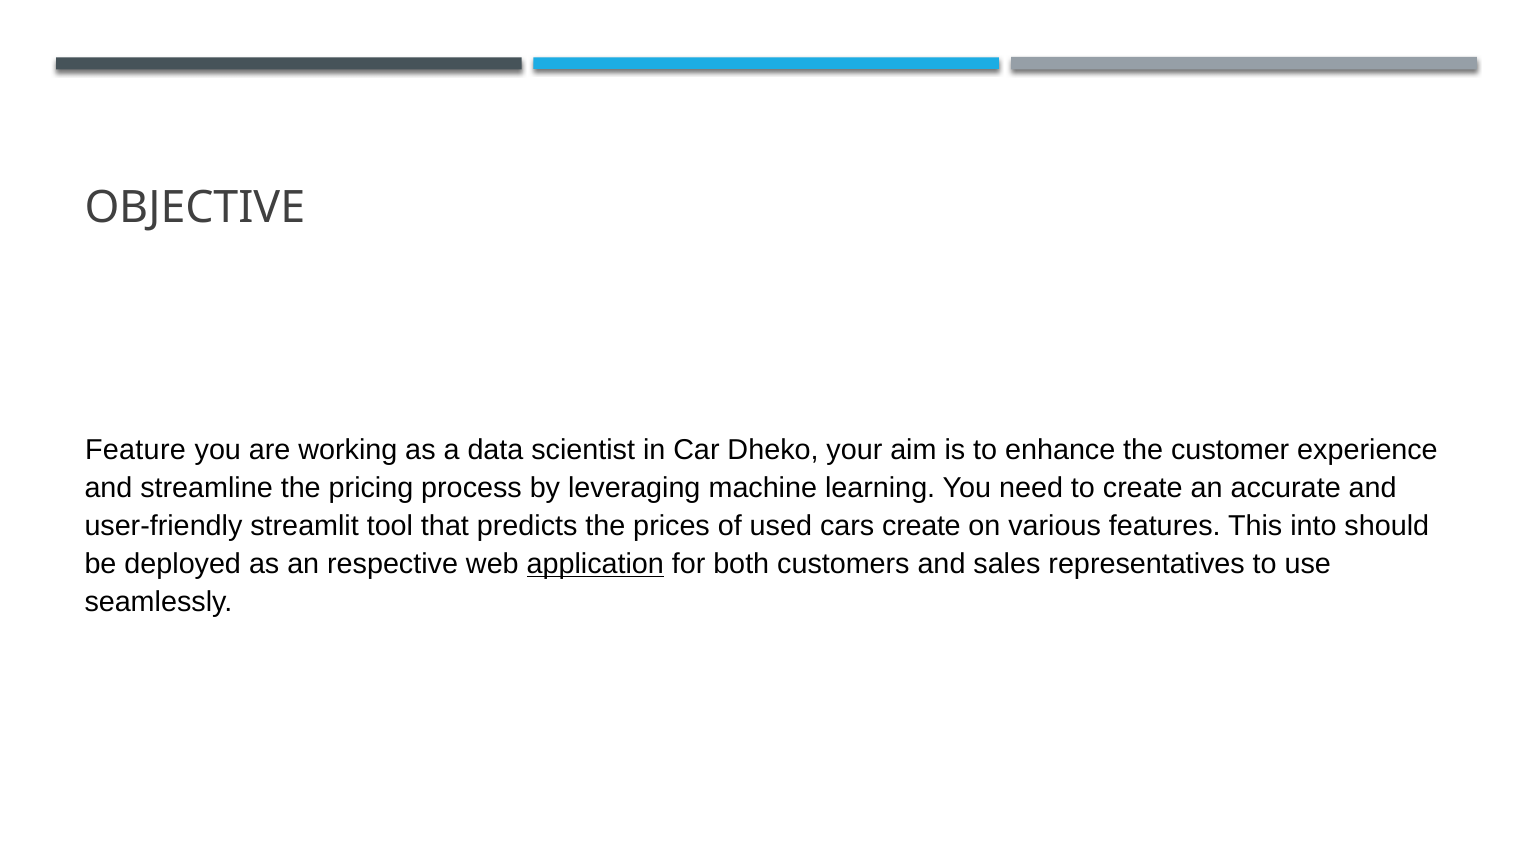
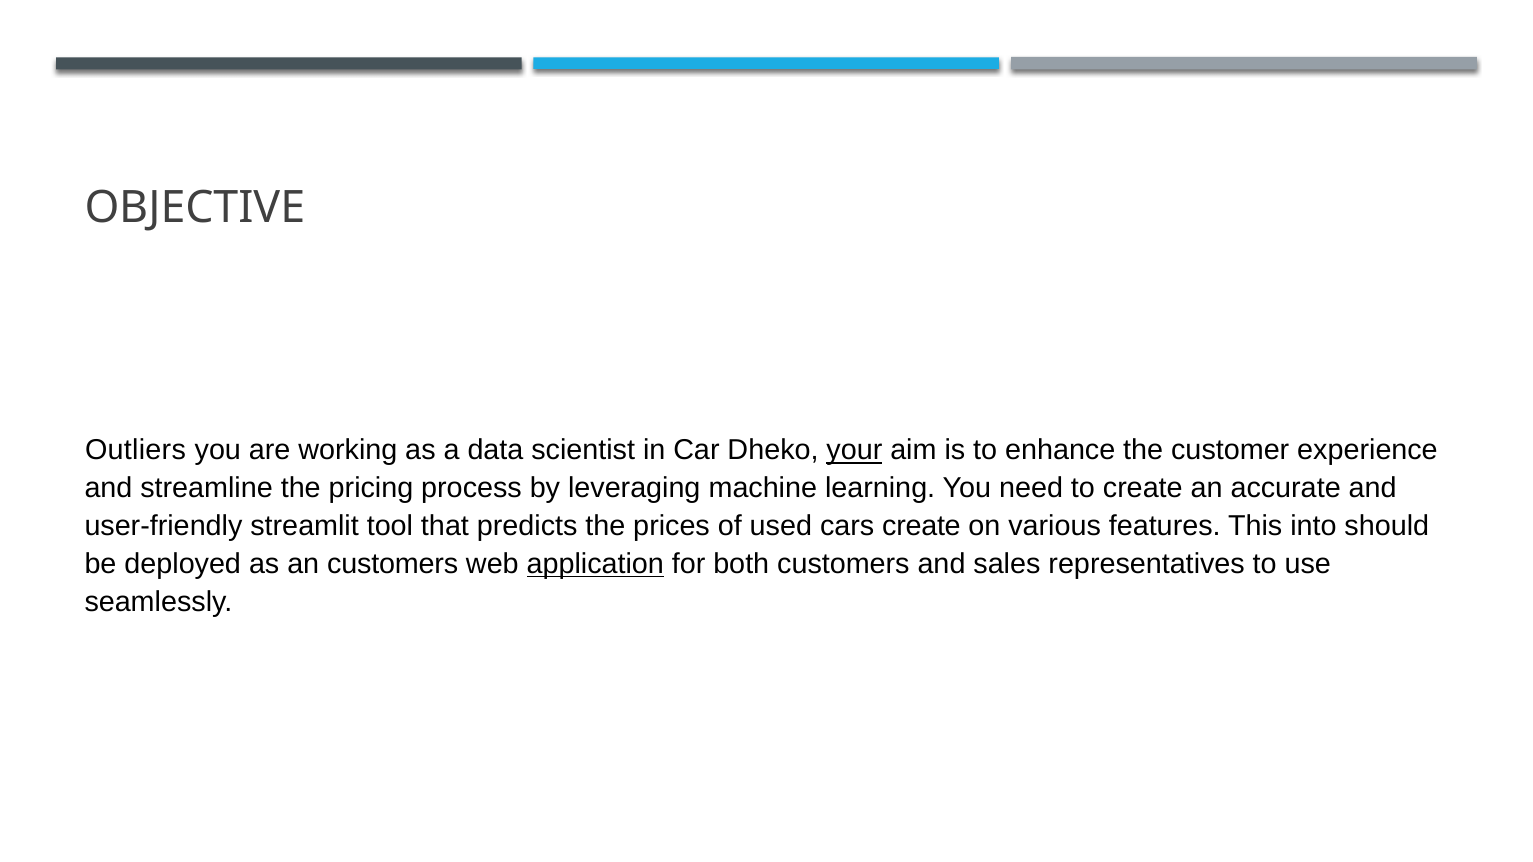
Feature: Feature -> Outliers
your underline: none -> present
an respective: respective -> customers
